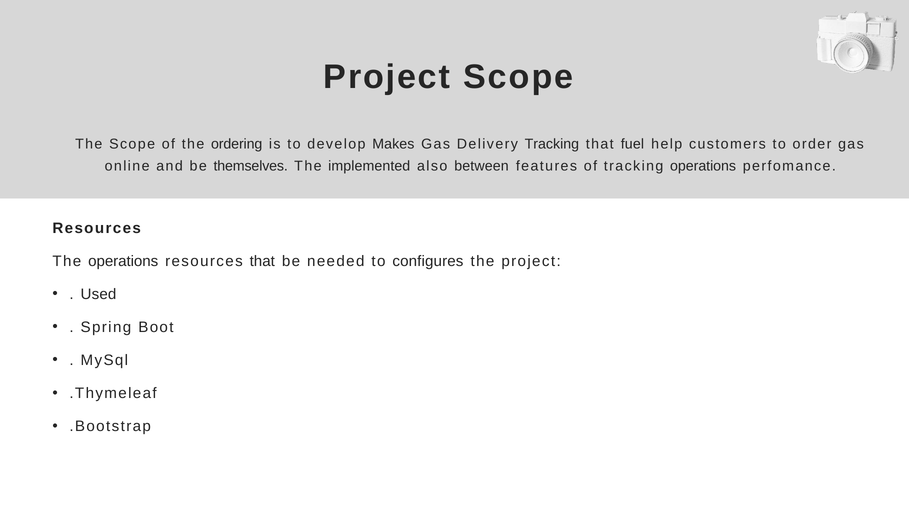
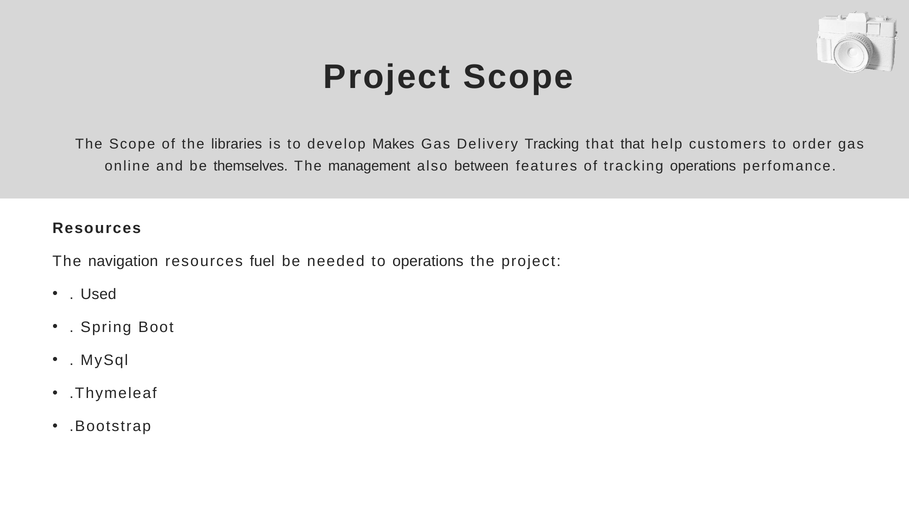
ordering: ordering -> libraries
that fuel: fuel -> that
implemented: implemented -> management
The operations: operations -> navigation
resources that: that -> fuel
to configures: configures -> operations
